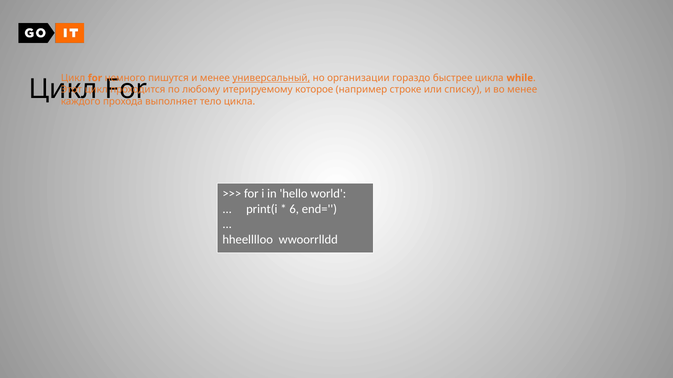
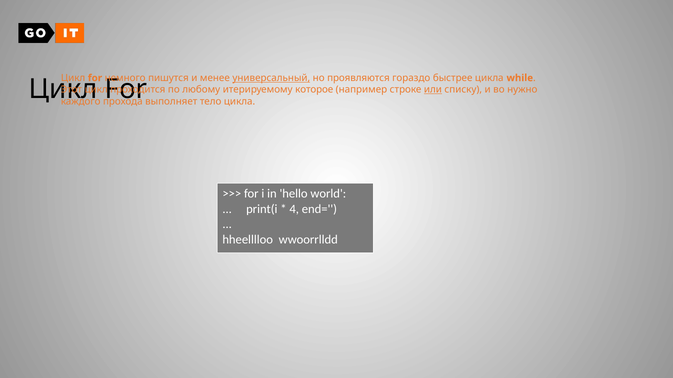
организации: организации -> проявляются
или underline: none -> present
во менее: менее -> нужно
6: 6 -> 4
